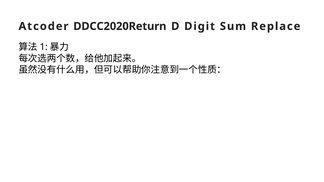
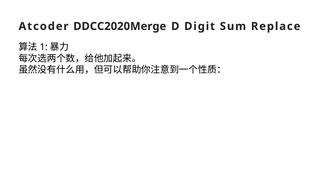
DDCC2020Return: DDCC2020Return -> DDCC2020Merge
